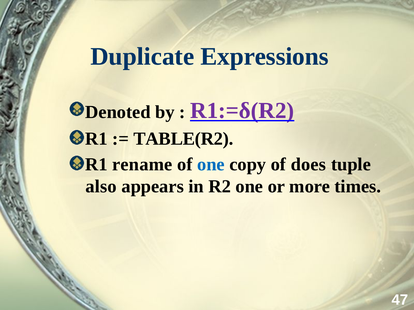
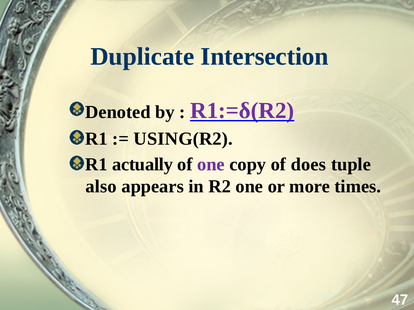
Expressions: Expressions -> Intersection
TABLE(R2: TABLE(R2 -> USING(R2
rename: rename -> actually
one at (211, 165) colour: blue -> purple
